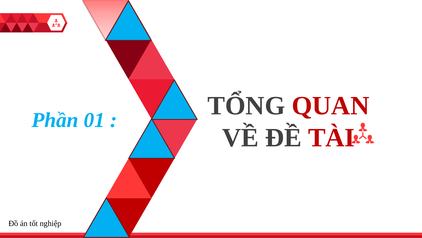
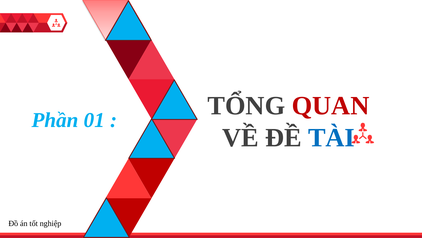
TÀI colour: red -> blue
